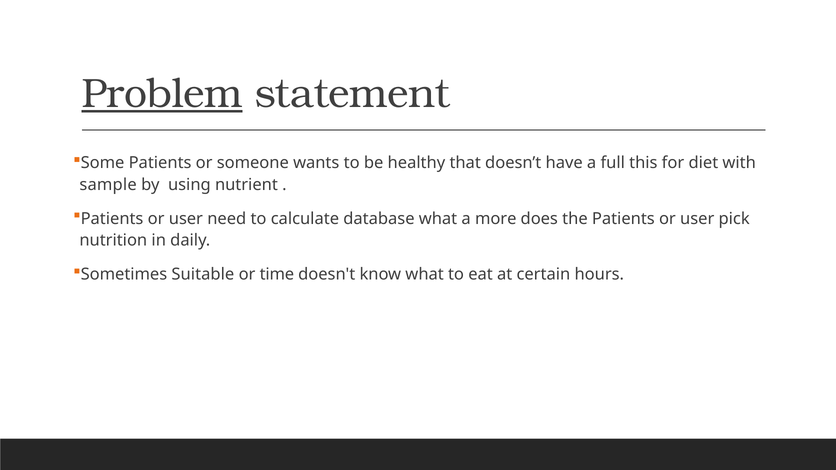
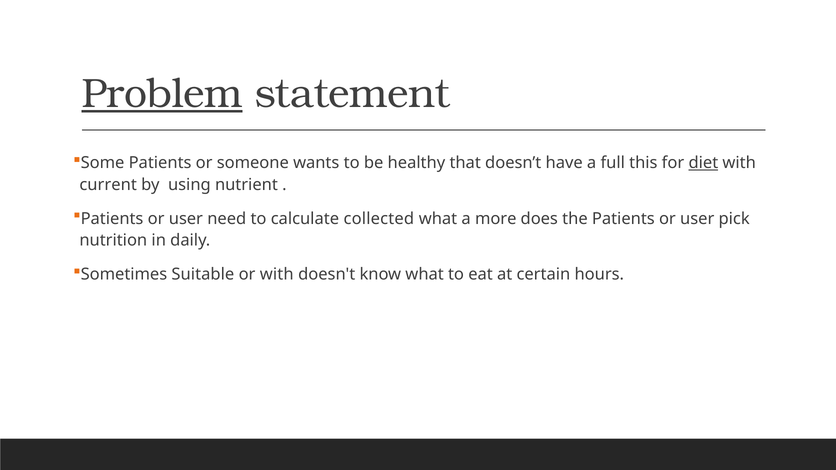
diet underline: none -> present
sample: sample -> current
database: database -> collected
or time: time -> with
